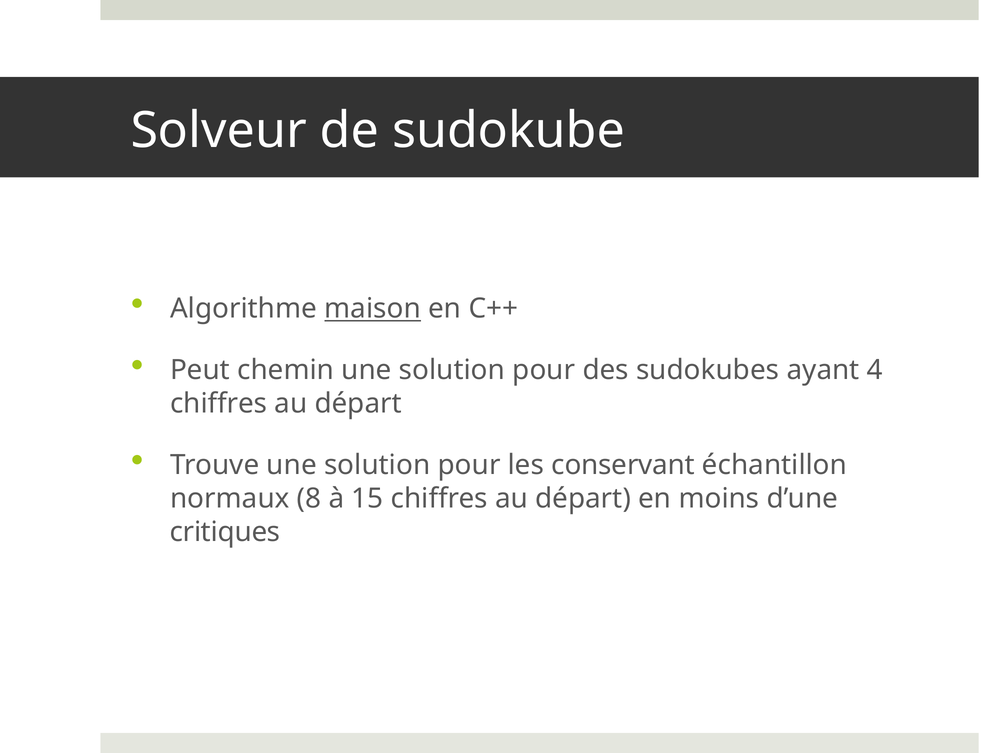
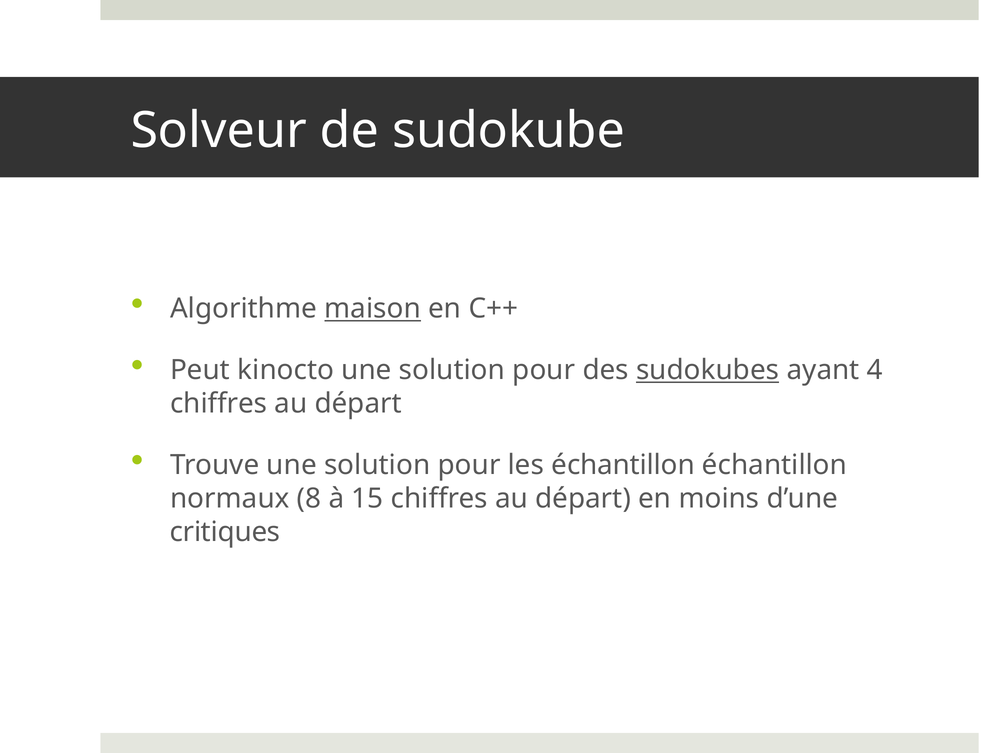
chemin: chemin -> kinocto
sudokubes underline: none -> present
les conservant: conservant -> échantillon
